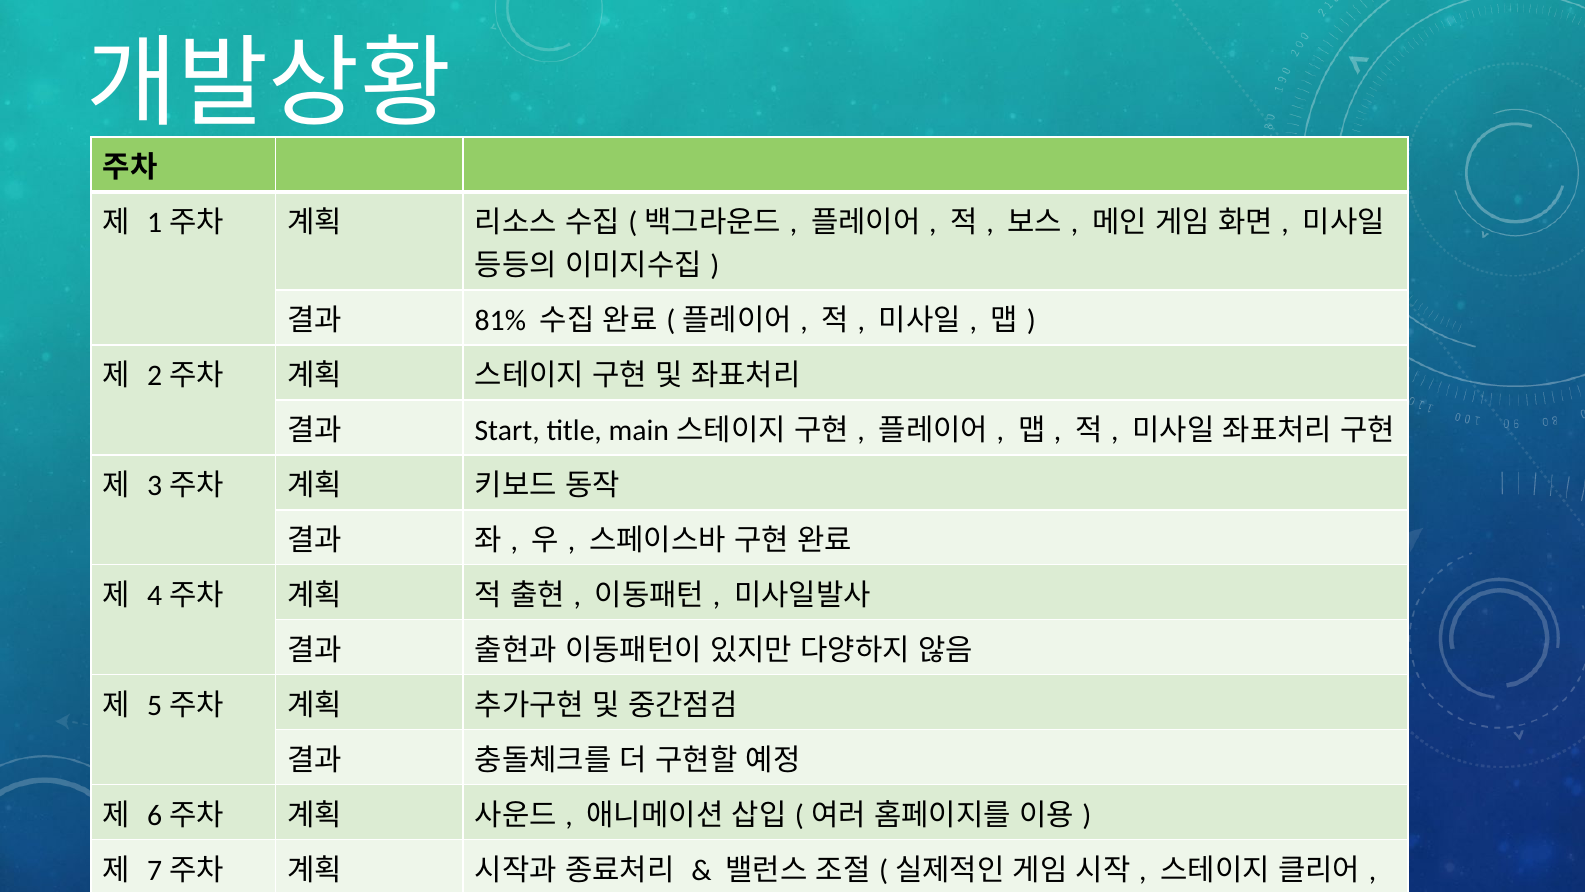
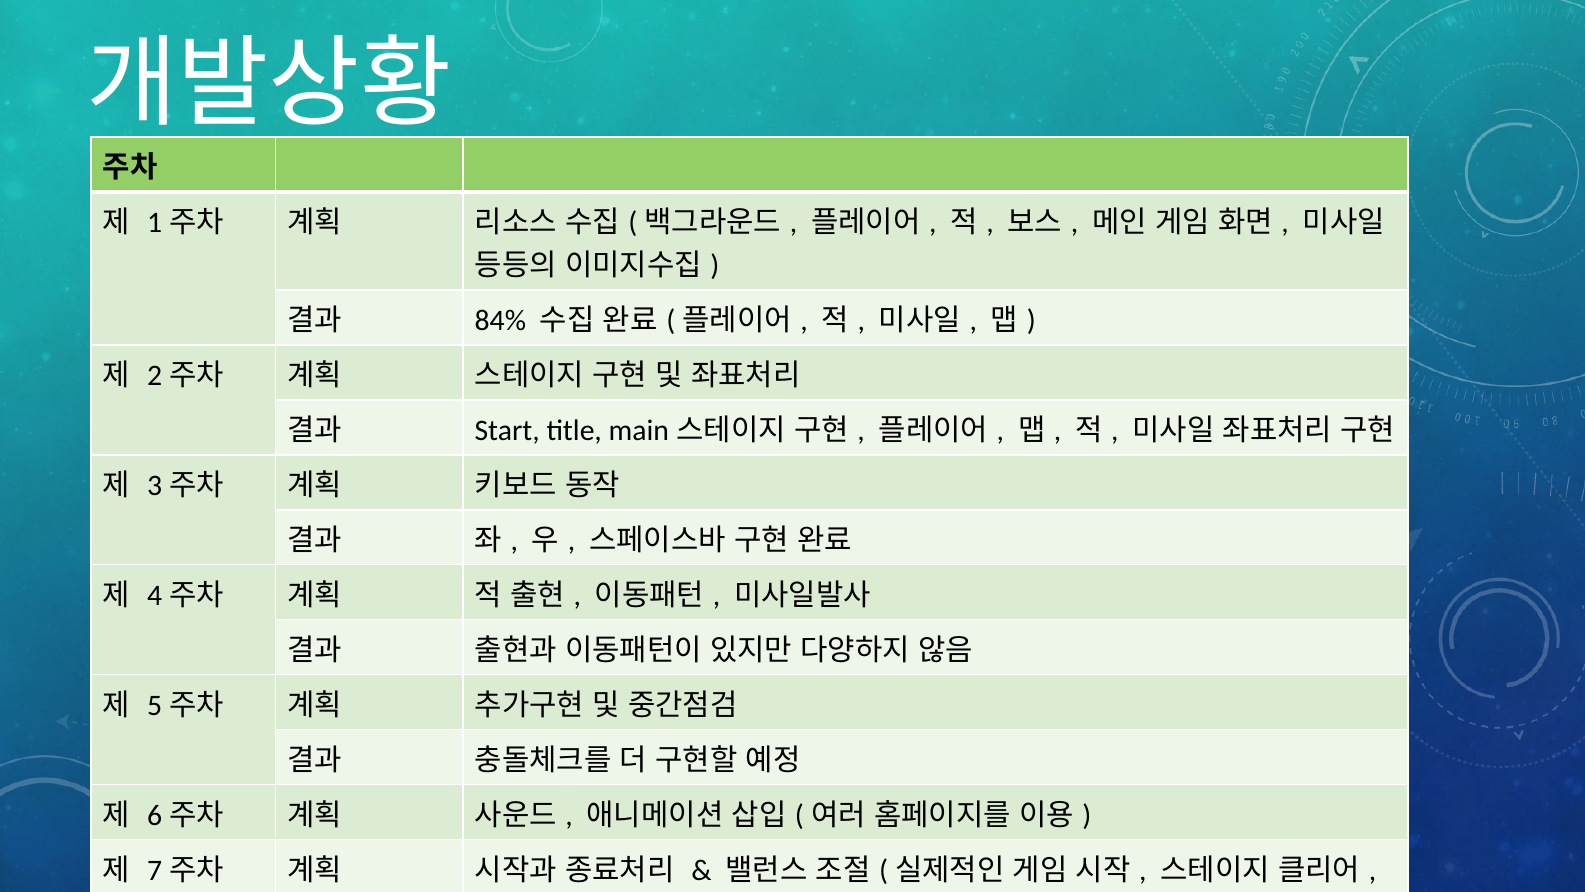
81%: 81% -> 84%
